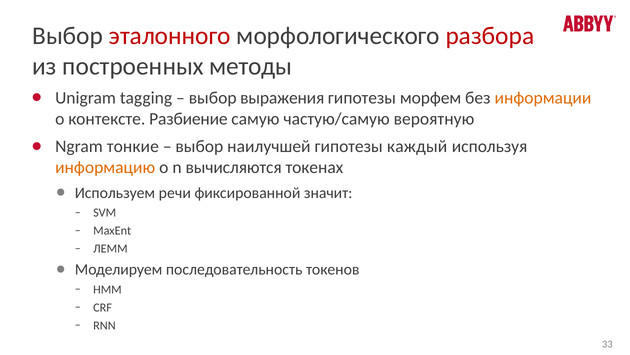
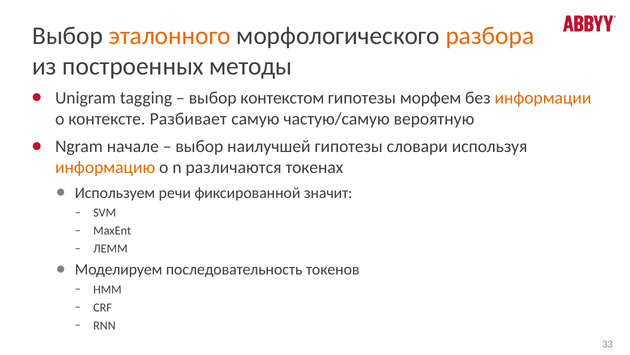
эталонного colour: red -> orange
разбора colour: red -> orange
выражения: выражения -> контекстом
Разбиение: Разбиение -> Разбивает
тонкие: тонкие -> начале
каждый: каждый -> словари
вычисляются: вычисляются -> различаются
